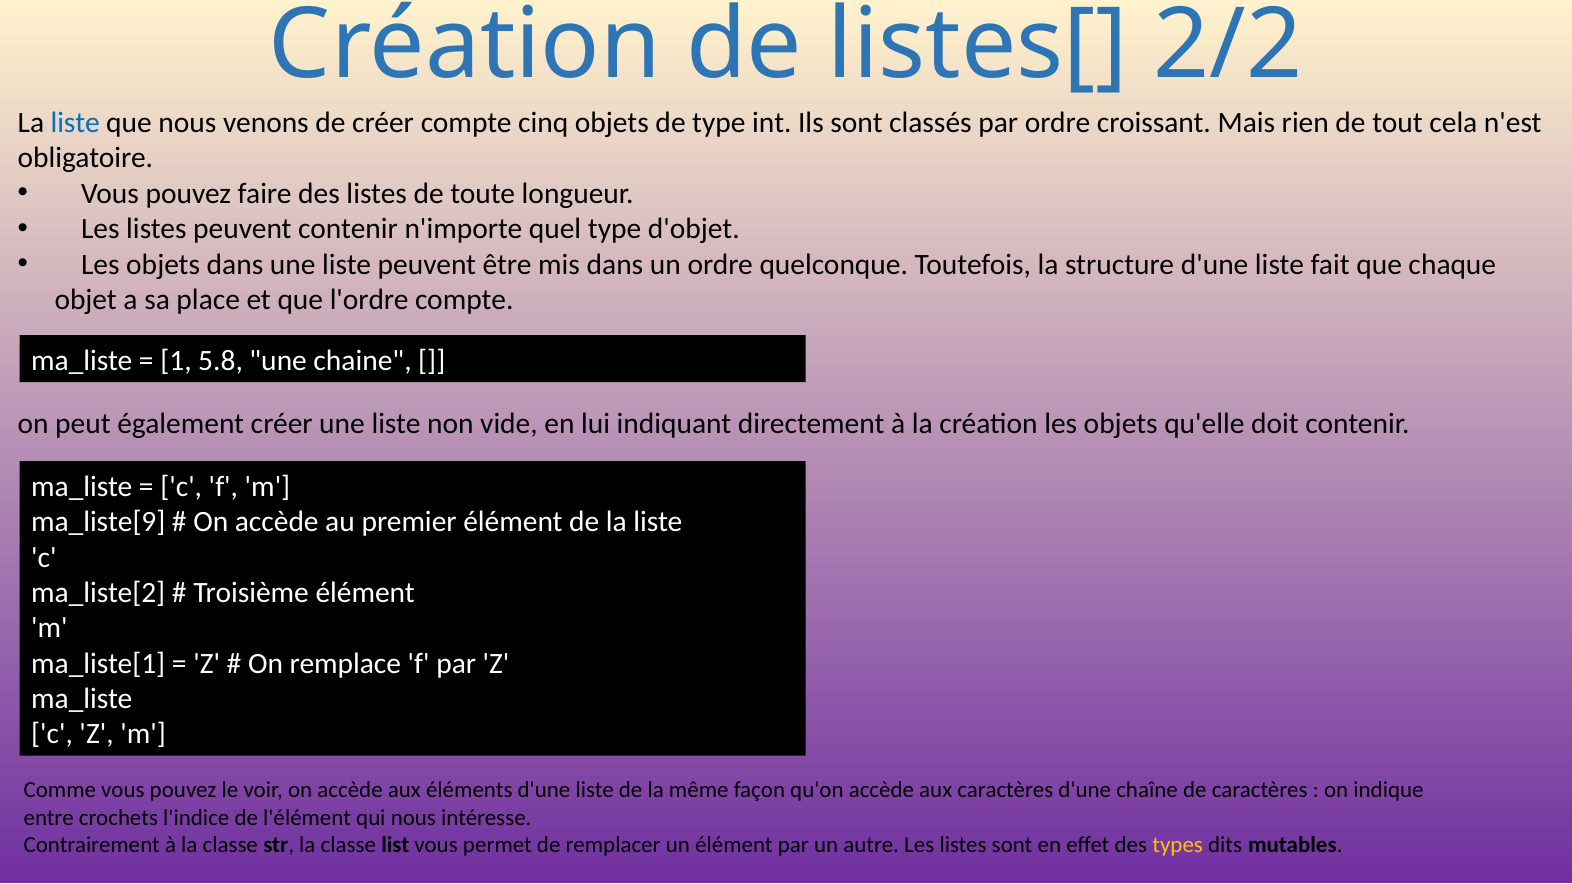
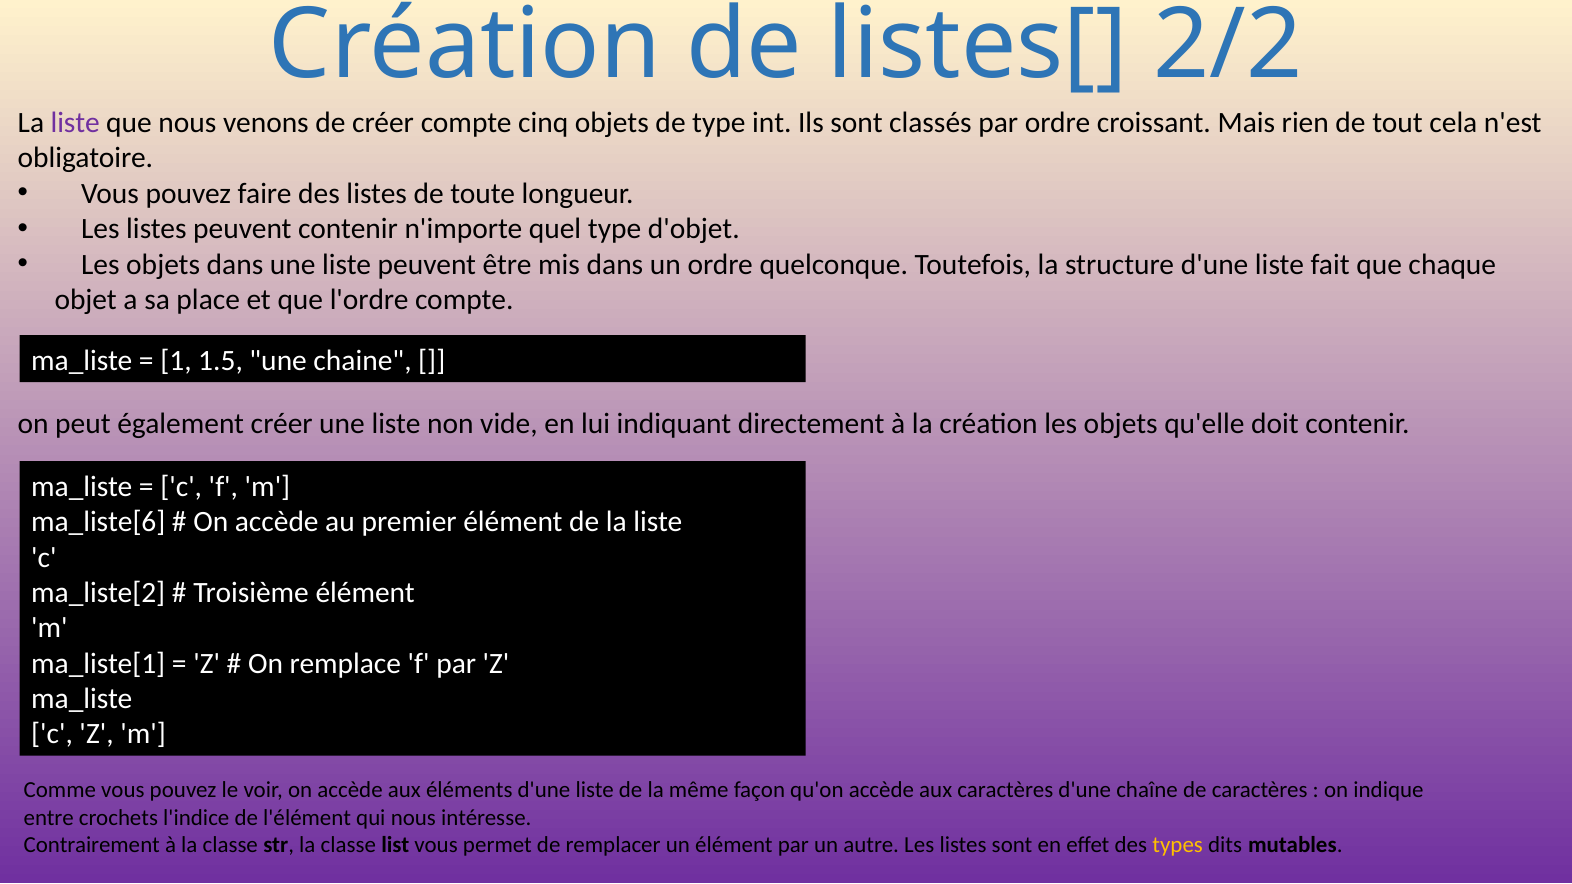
liste at (75, 123) colour: blue -> purple
5.8: 5.8 -> 1.5
ma_liste[9: ma_liste[9 -> ma_liste[6
